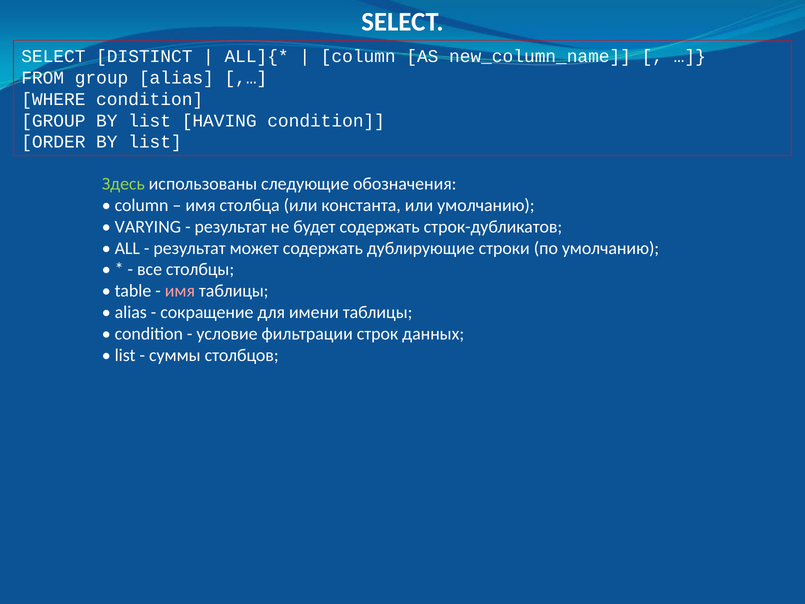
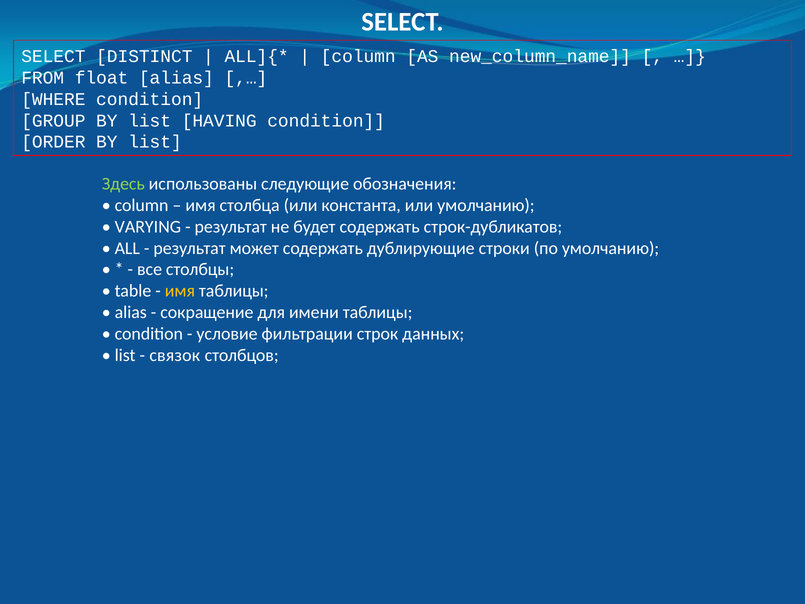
FROM group: group -> float
имя at (180, 291) colour: pink -> yellow
суммы: суммы -> связок
